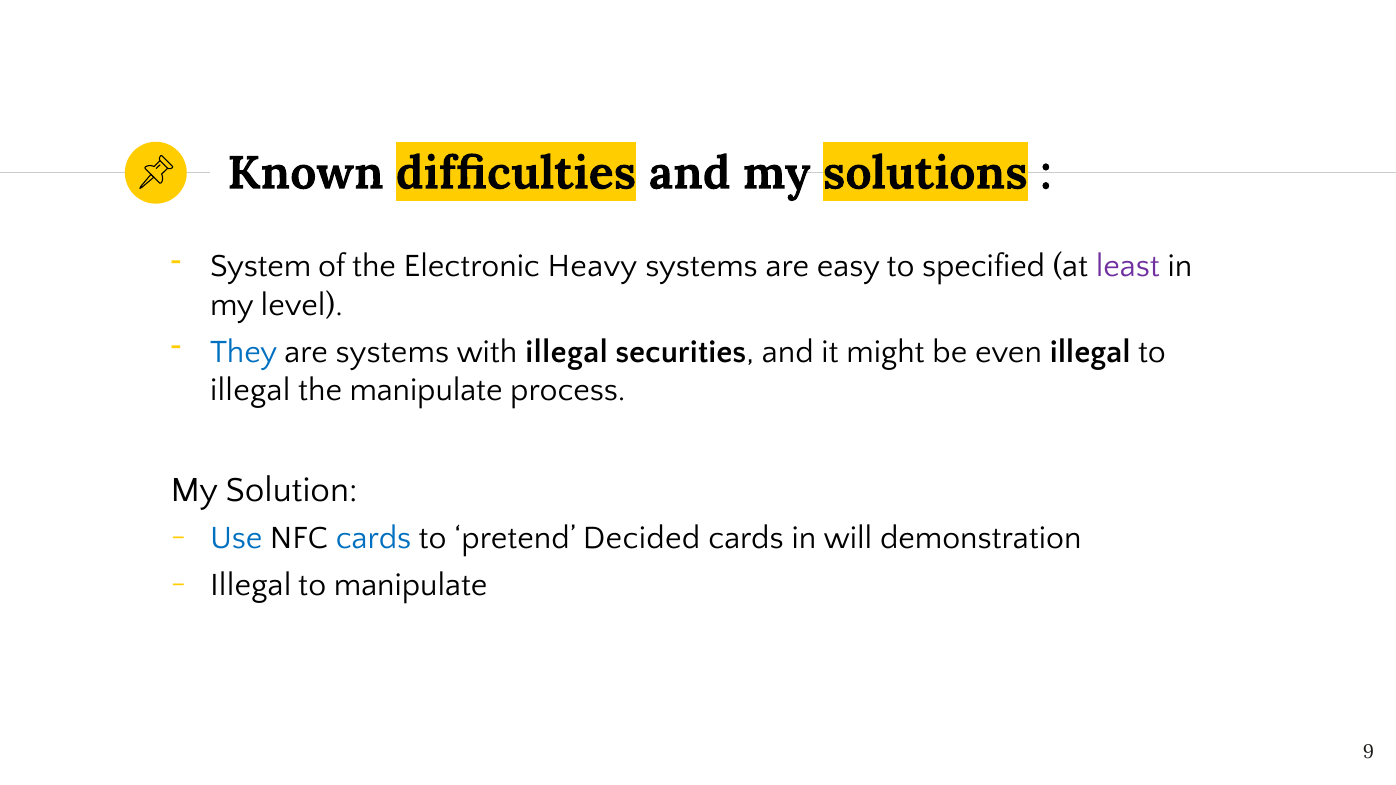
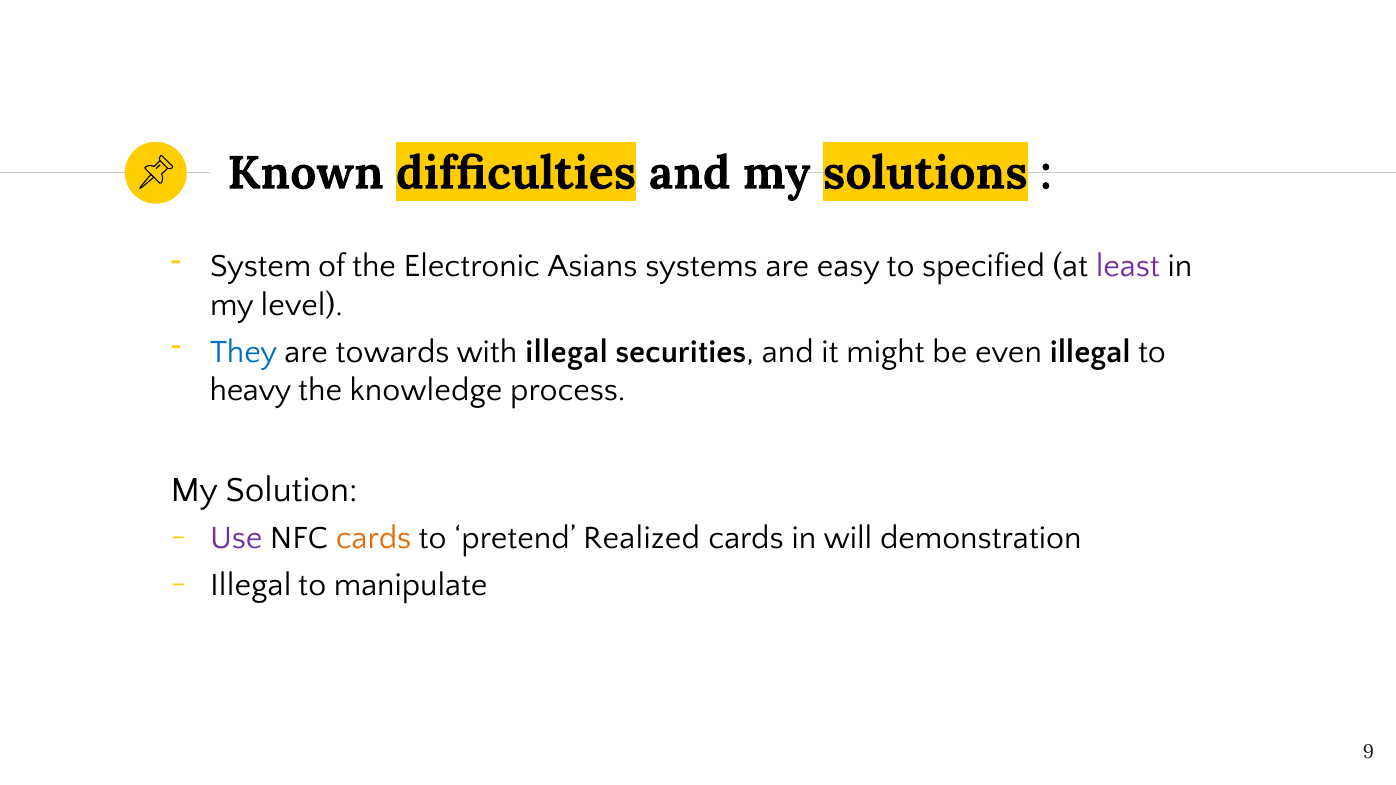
Heavy: Heavy -> Asians
are systems: systems -> towards
illegal at (250, 390): illegal -> heavy
the manipulate: manipulate -> knowledge
Use colour: blue -> purple
cards at (374, 538) colour: blue -> orange
Decided: Decided -> Realized
